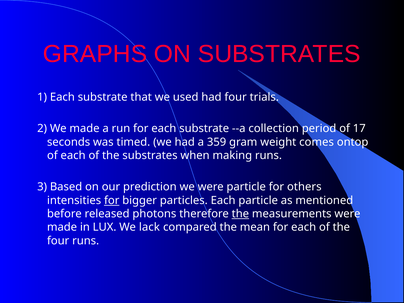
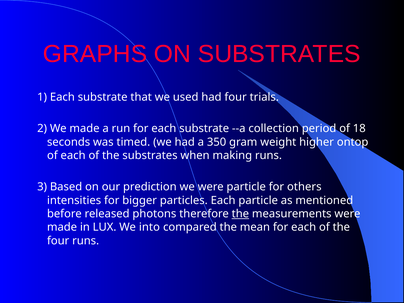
17: 17 -> 18
359: 359 -> 350
comes: comes -> higher
for at (112, 200) underline: present -> none
lack: lack -> into
